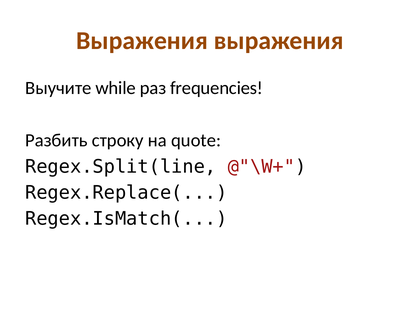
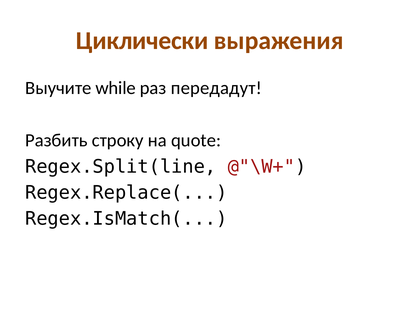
Выражения at (142, 41): Выражения -> Циклически
frequencies: frequencies -> передадут
